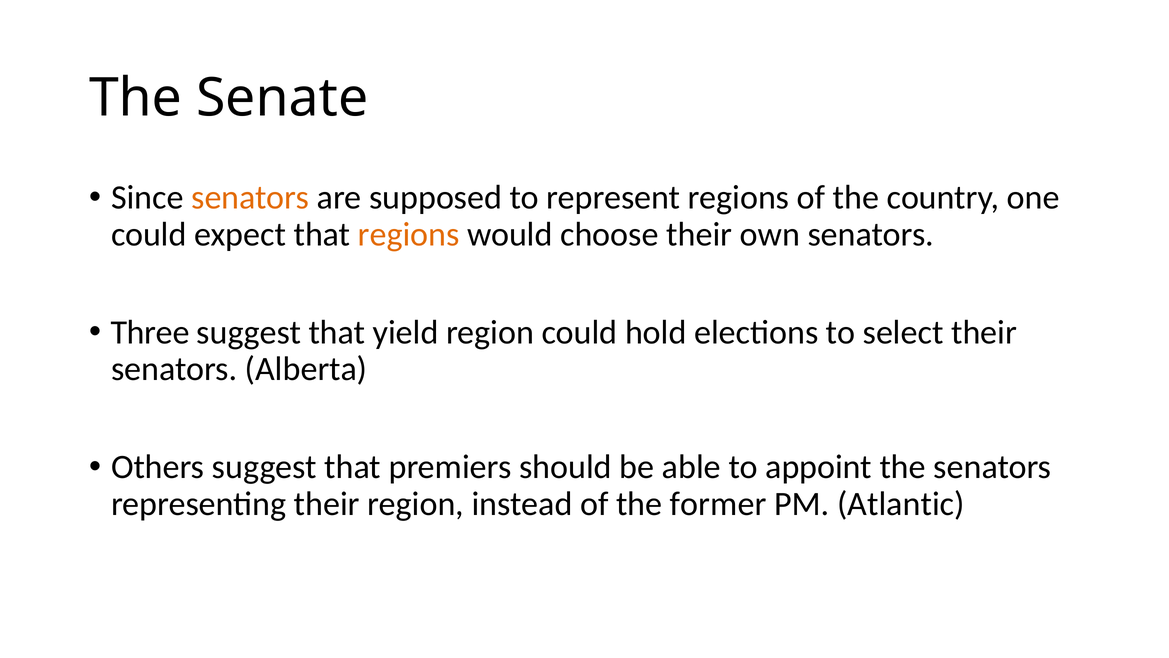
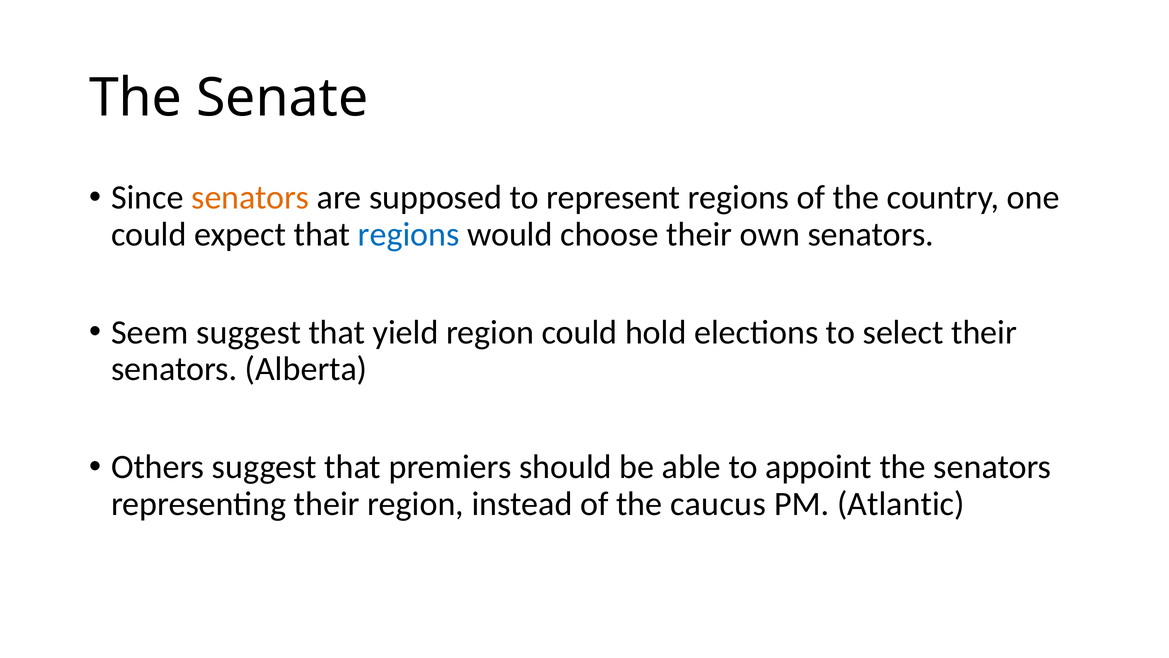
regions at (409, 234) colour: orange -> blue
Three: Three -> Seem
former: former -> caucus
